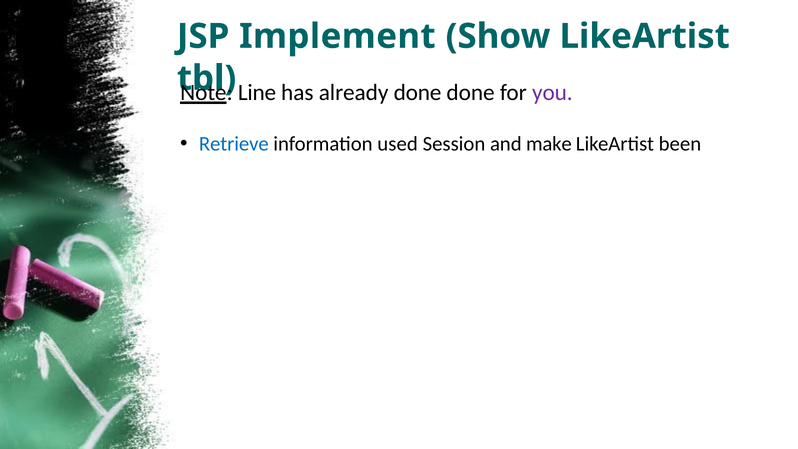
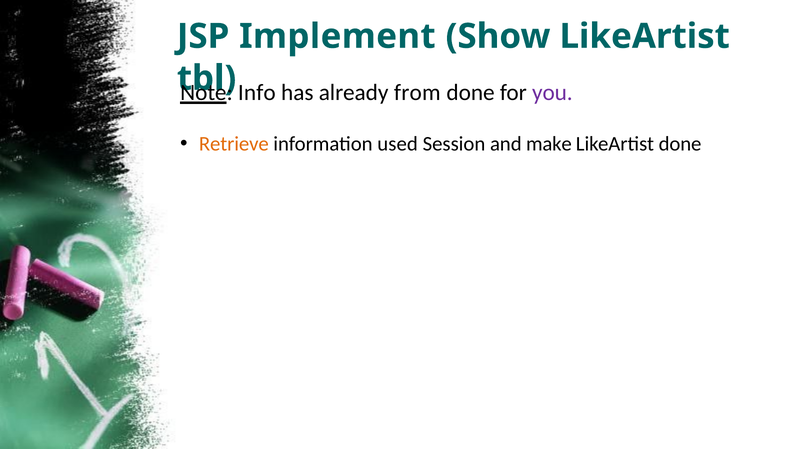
Line: Line -> Info
already done: done -> from
Retrieve colour: blue -> orange
LikeArtist been: been -> done
